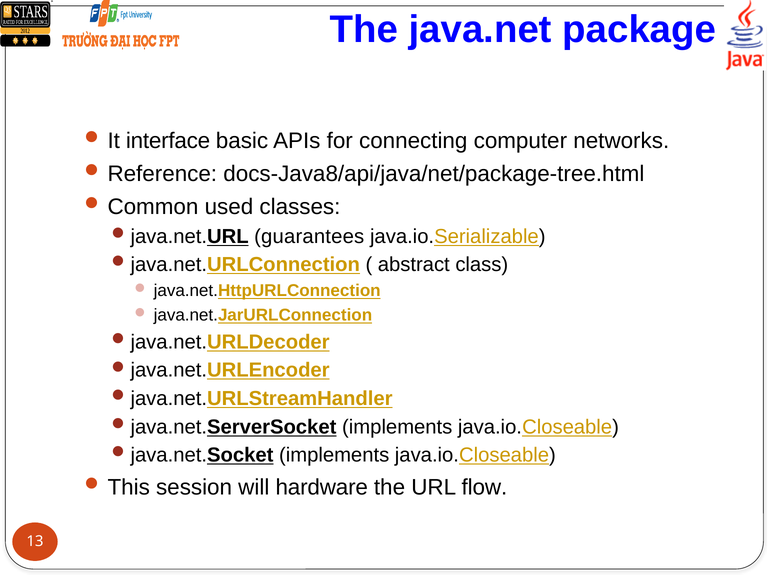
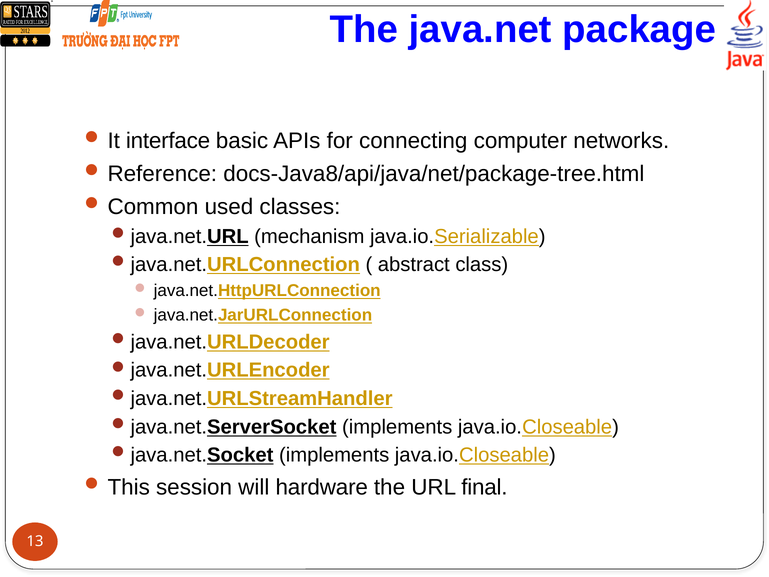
guarantees: guarantees -> mechanism
flow: flow -> final
